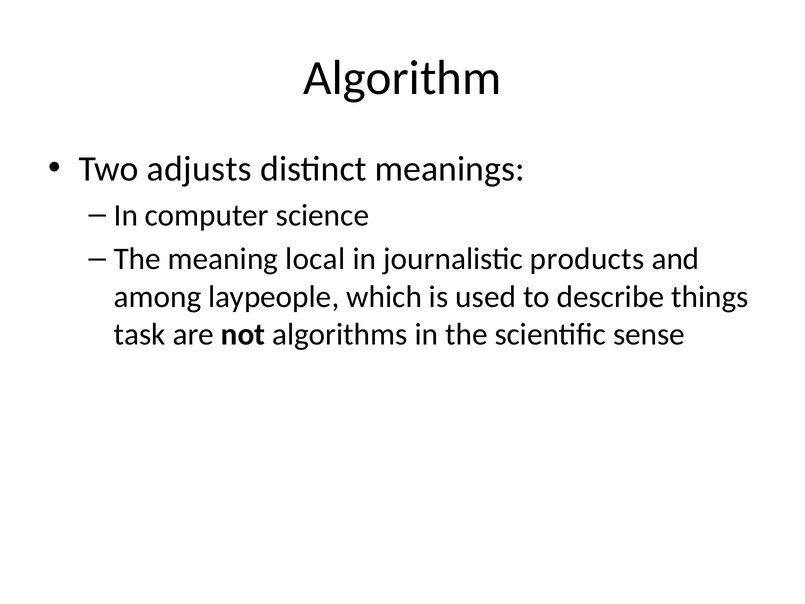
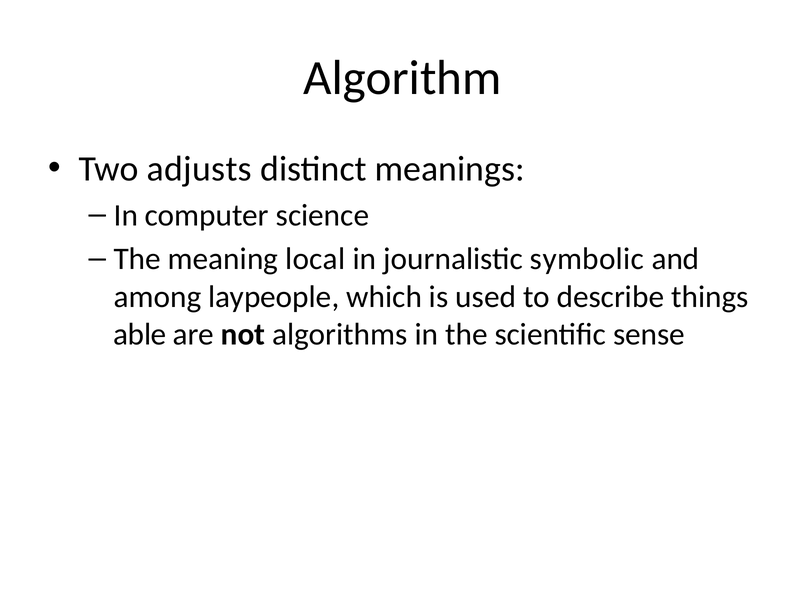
products: products -> symbolic
task: task -> able
